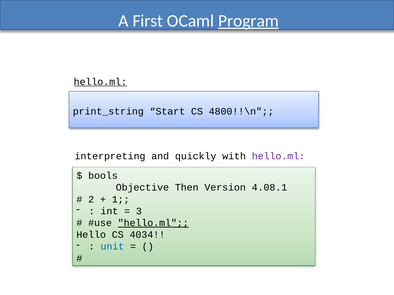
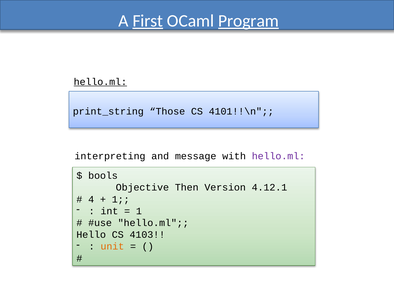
First underline: none -> present
Start: Start -> Those
4800!!\n: 4800!!\n -> 4101!!\n
quickly: quickly -> message
4.08.1: 4.08.1 -> 4.12.1
2: 2 -> 4
3 at (139, 211): 3 -> 1
hello.ml at (153, 223) underline: present -> none
4034: 4034 -> 4103
unit colour: blue -> orange
